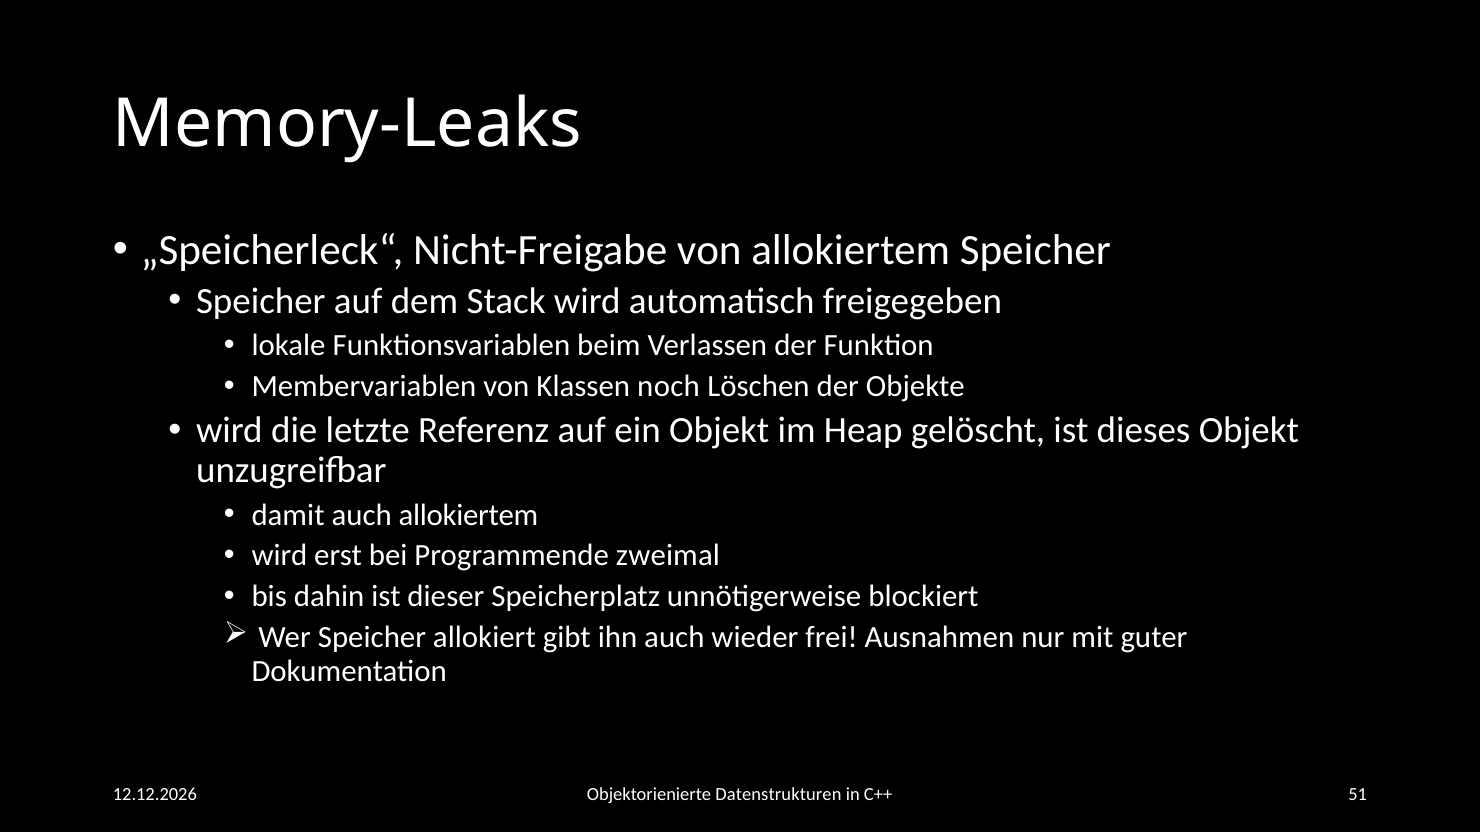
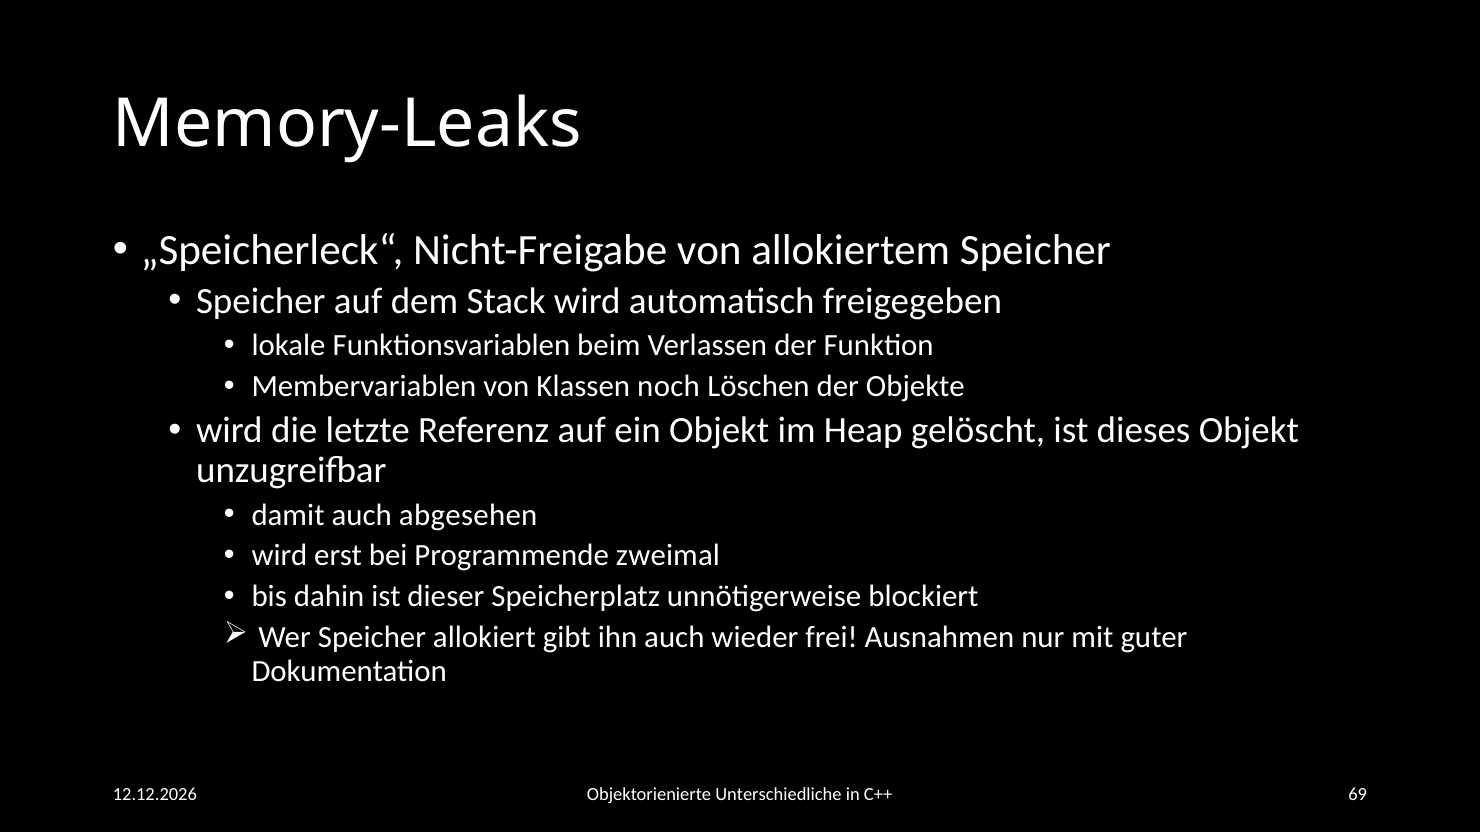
auch allokiertem: allokiertem -> abgesehen
51: 51 -> 69
Datenstrukturen: Datenstrukturen -> Unterschiedliche
